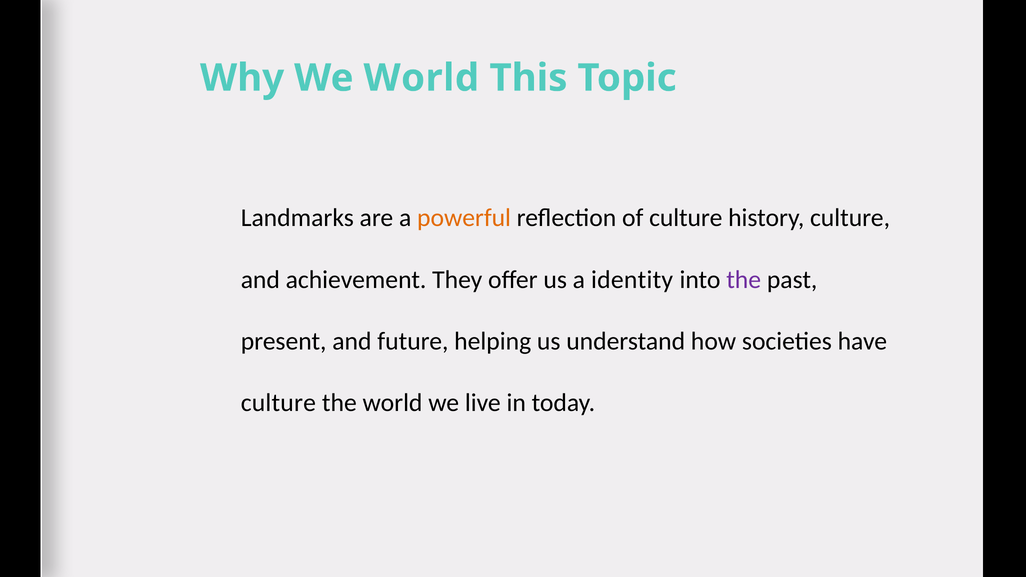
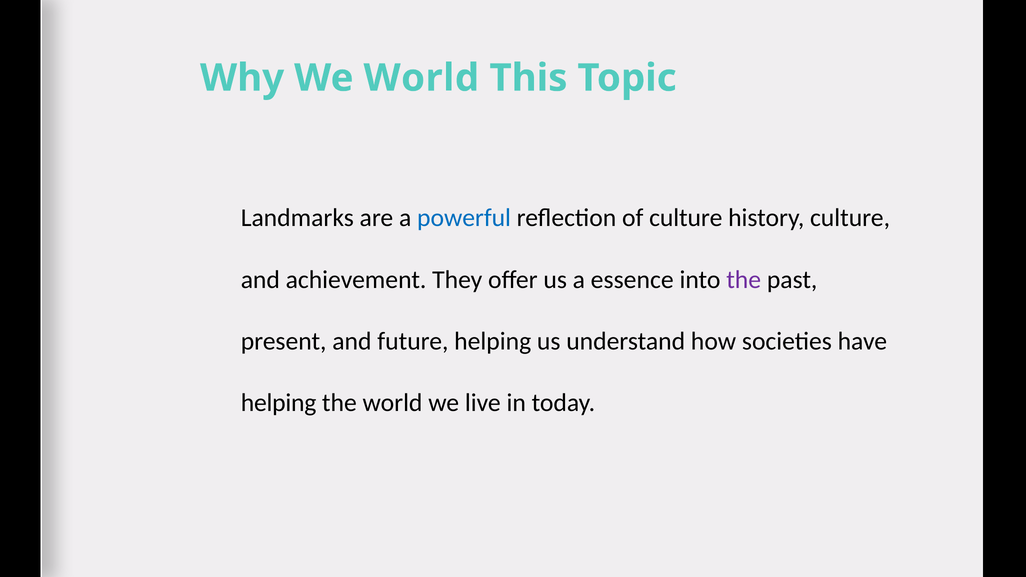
powerful colour: orange -> blue
identity: identity -> essence
culture at (278, 403): culture -> helping
